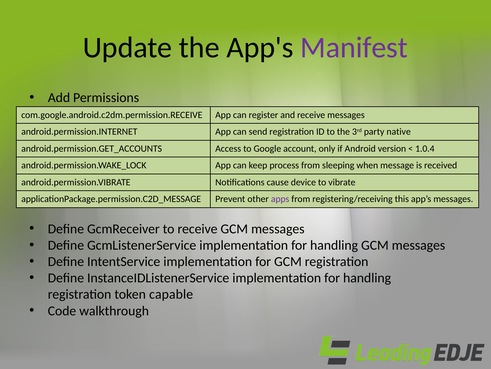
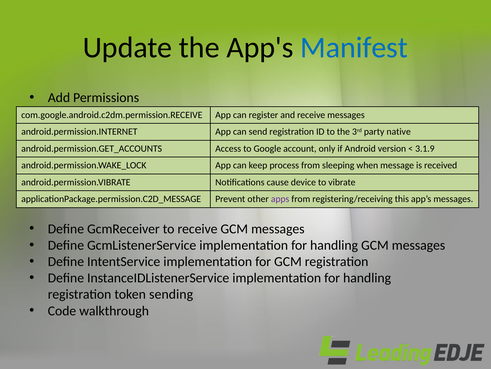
Manifest colour: purple -> blue
1.0.4: 1.0.4 -> 3.1.9
capable: capable -> sending
